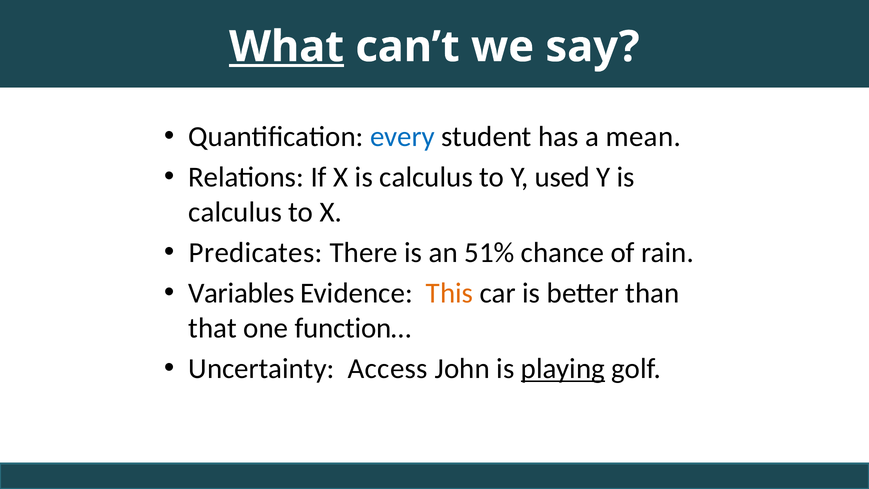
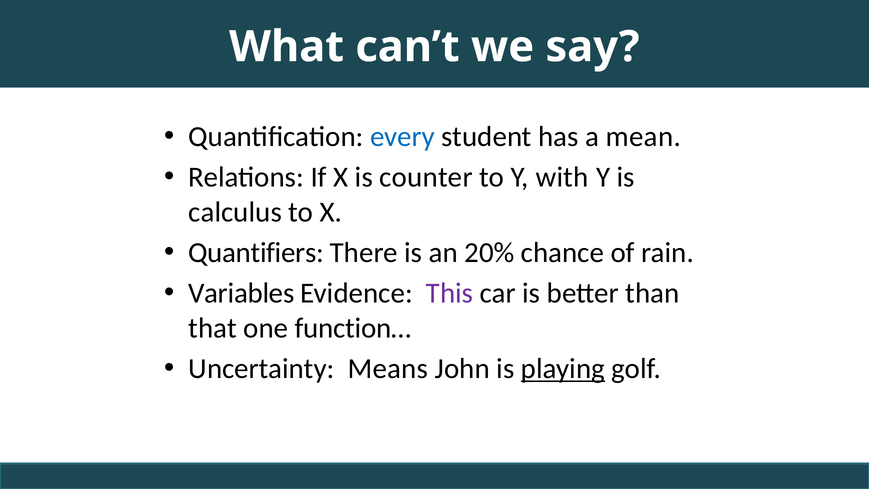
What underline: present -> none
X is calculus: calculus -> counter
used: used -> with
Predicates: Predicates -> Quantifiers
51%: 51% -> 20%
This colour: orange -> purple
Access: Access -> Means
